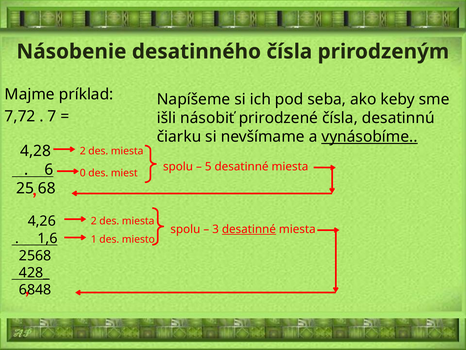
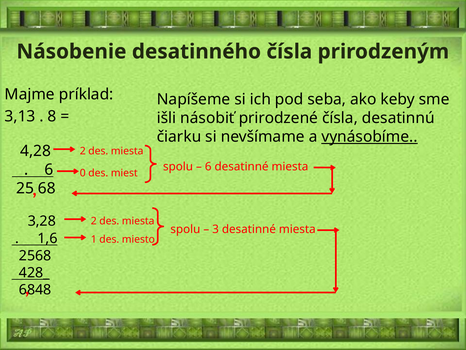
7,72: 7,72 -> 3,13
7: 7 -> 8
5 at (208, 166): 5 -> 6
4,26: 4,26 -> 3,28
desatinné at (249, 229) underline: present -> none
